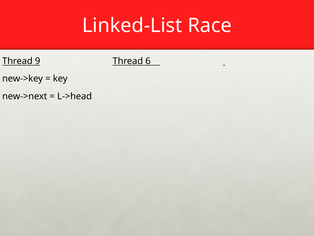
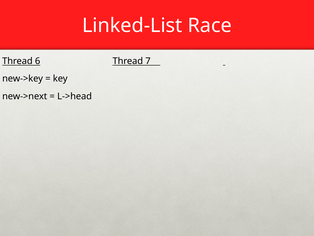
9: 9 -> 6
6: 6 -> 7
